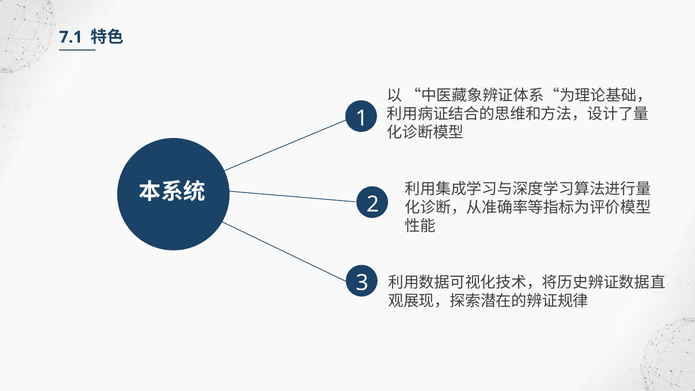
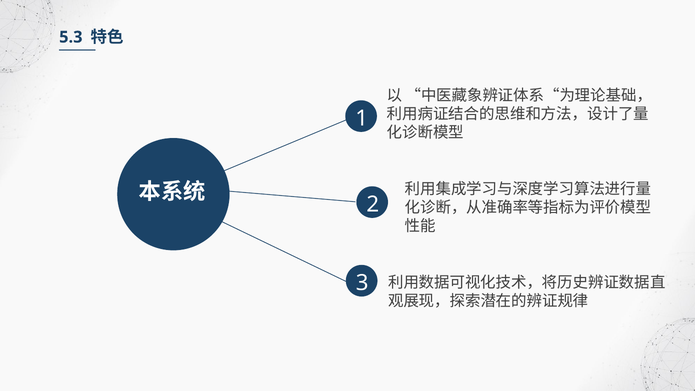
7.1: 7.1 -> 5.3
